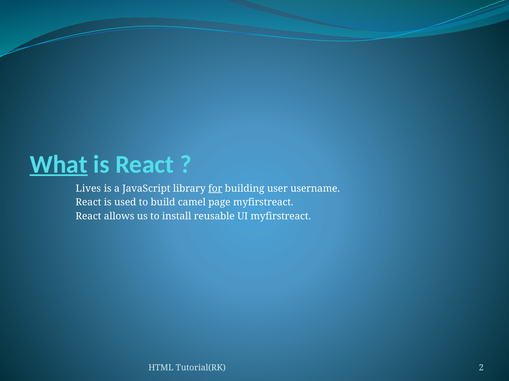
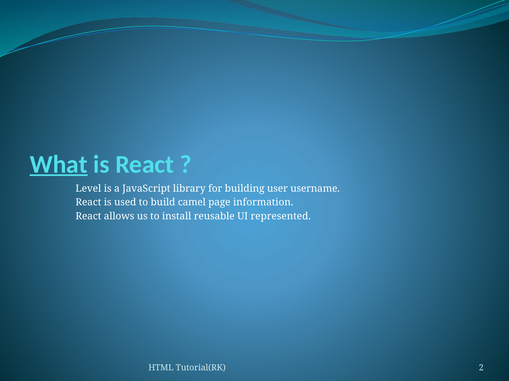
Lives: Lives -> Level
for underline: present -> none
page myfirstreact: myfirstreact -> information
UI myfirstreact: myfirstreact -> represented
